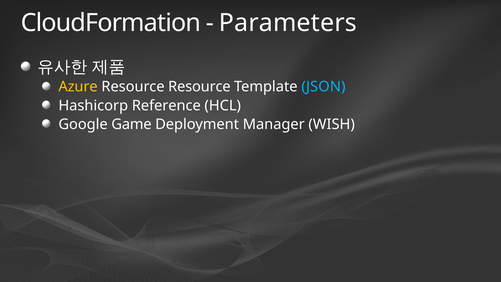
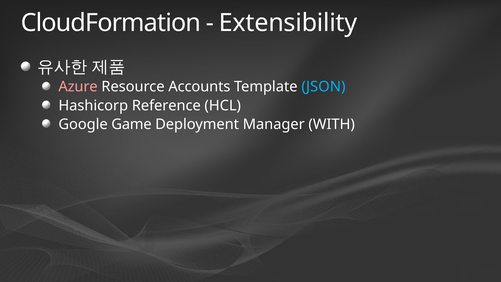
Parameters: Parameters -> Extensibility
Azure colour: yellow -> pink
Resource Resource: Resource -> Accounts
WISH: WISH -> WITH
